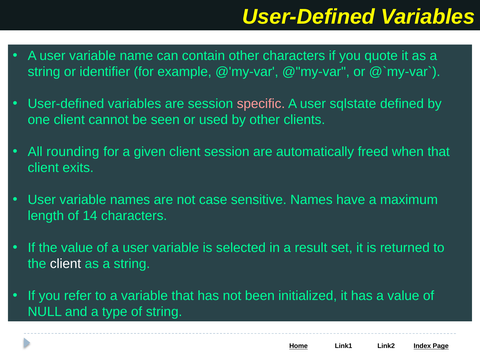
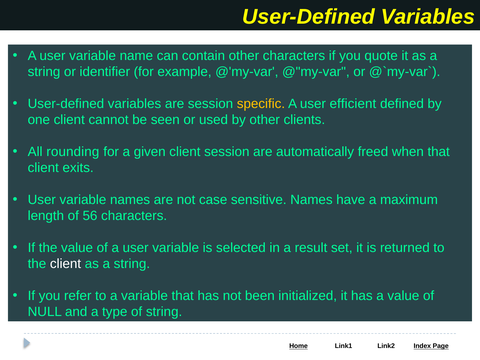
specific colour: pink -> yellow
sqlstate: sqlstate -> efficient
14: 14 -> 56
